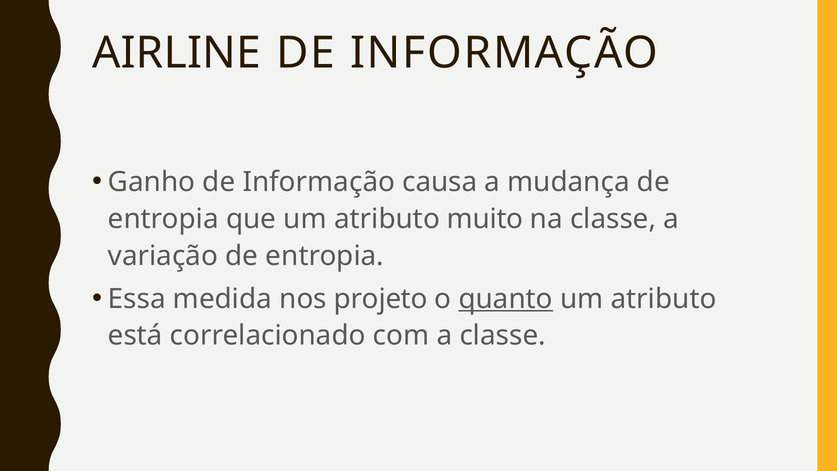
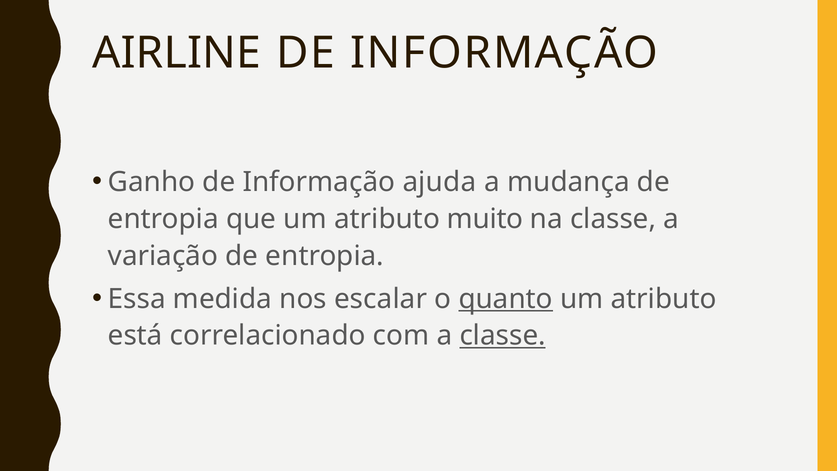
causa: causa -> ajuda
projeto: projeto -> escalar
classe at (503, 336) underline: none -> present
